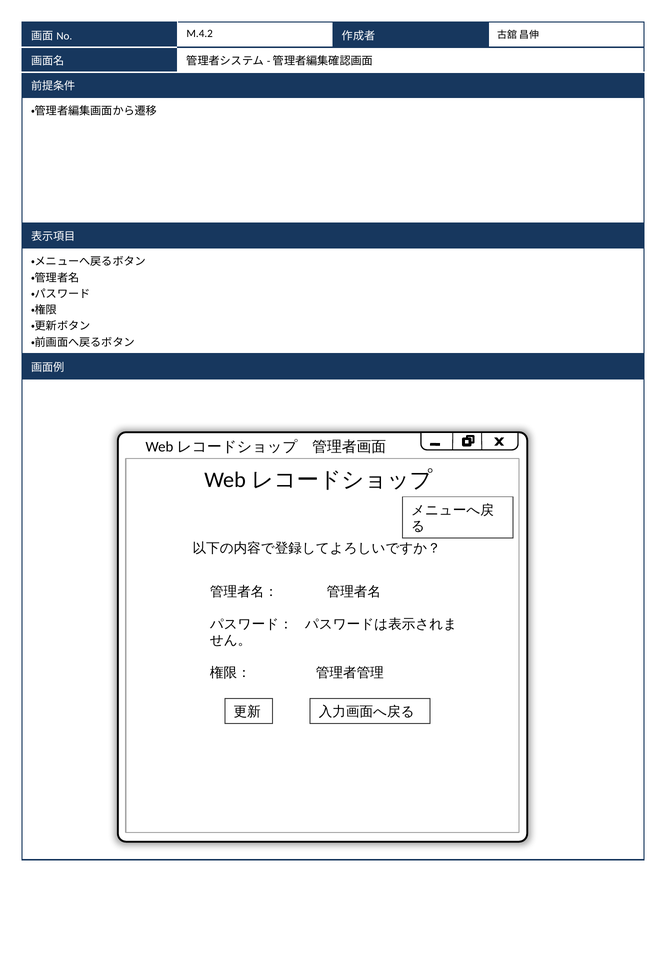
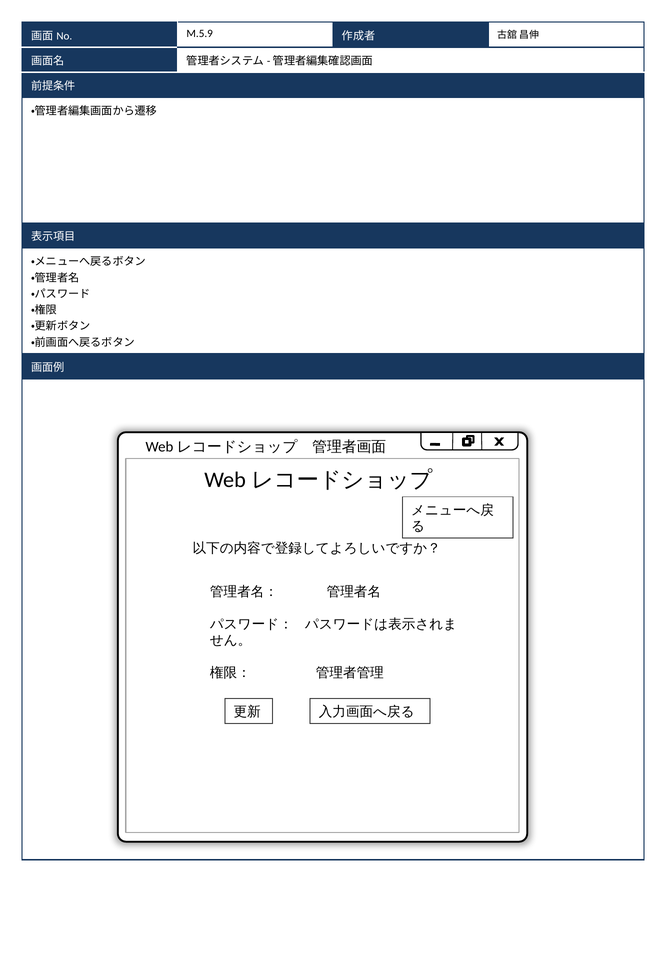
M.4.2: M.4.2 -> M.5.9
